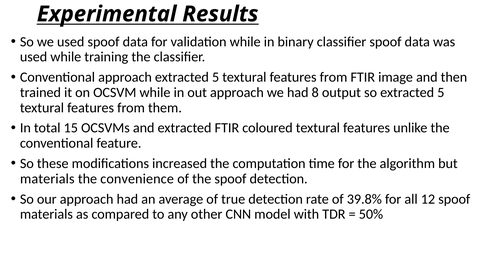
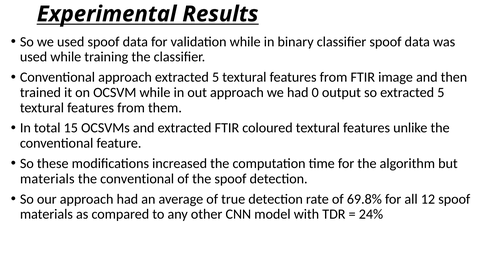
8: 8 -> 0
convenience at (137, 179): convenience -> conventional
39.8%: 39.8% -> 69.8%
50%: 50% -> 24%
